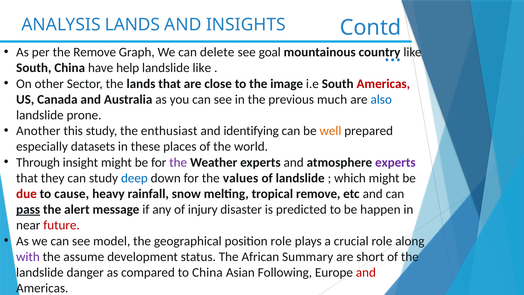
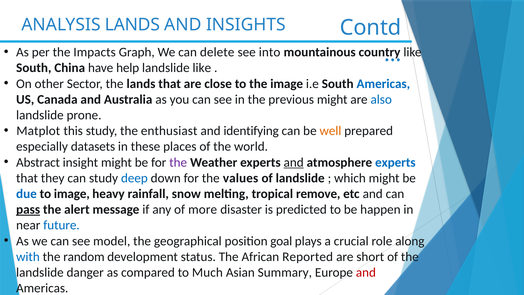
the Remove: Remove -> Impacts
goal: goal -> into
Americas at (383, 84) colour: red -> blue
previous much: much -> might
Another: Another -> Matplot
Through: Through -> Abstract
and at (294, 162) underline: none -> present
experts at (395, 162) colour: purple -> blue
due colour: red -> blue
to cause: cause -> image
injury: injury -> more
future colour: red -> blue
position role: role -> goal
with colour: purple -> blue
assume: assume -> random
Summary: Summary -> Reported
to China: China -> Much
Following: Following -> Summary
